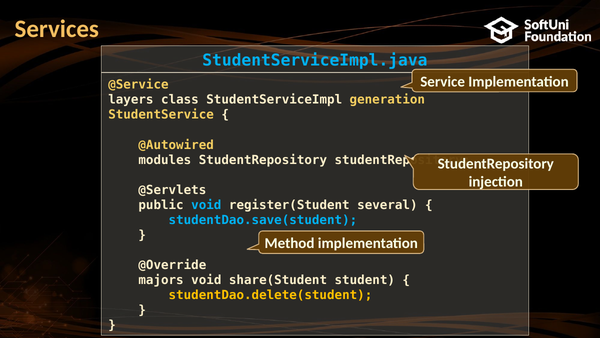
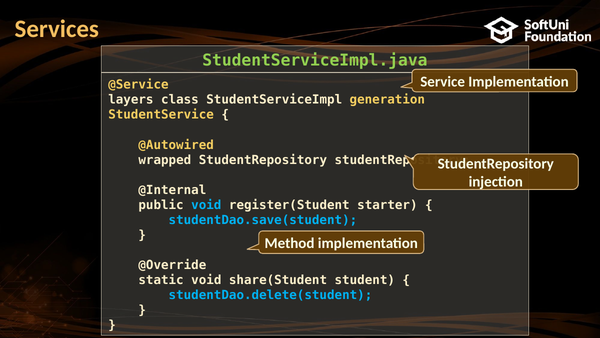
StudentServiceImpl.java colour: light blue -> light green
modules: modules -> wrapped
@Servlets: @Servlets -> @Internal
several: several -> starter
majors: majors -> static
studentDao.delete(student colour: yellow -> light blue
